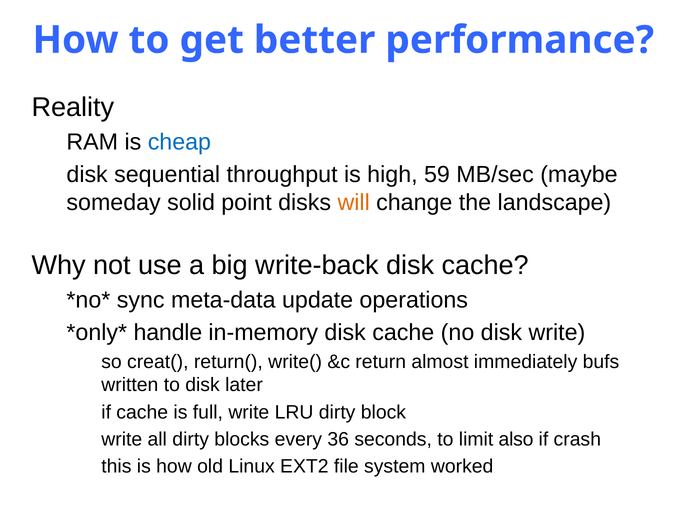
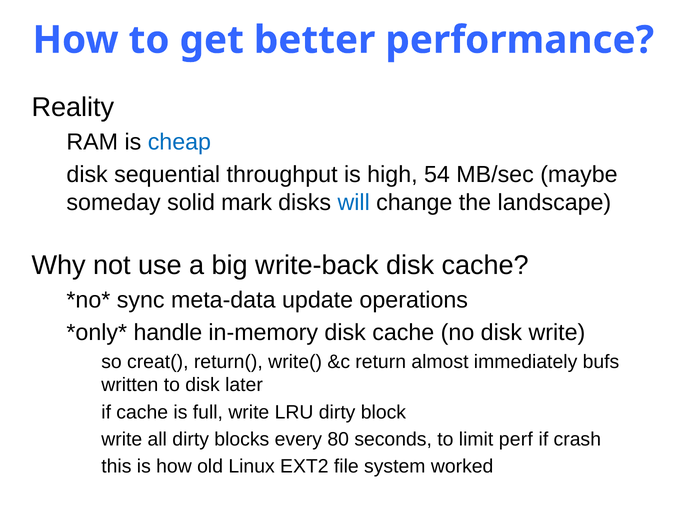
59: 59 -> 54
point: point -> mark
will colour: orange -> blue
36: 36 -> 80
also: also -> perf
